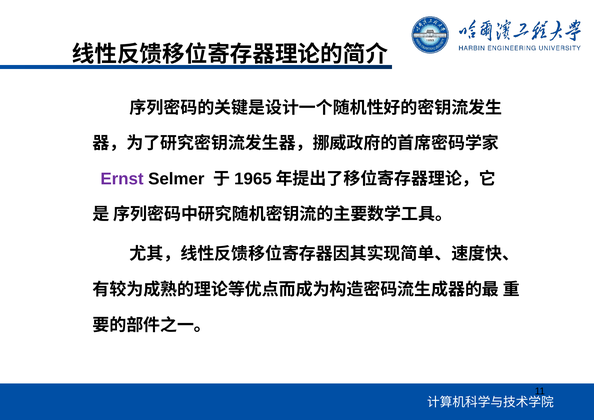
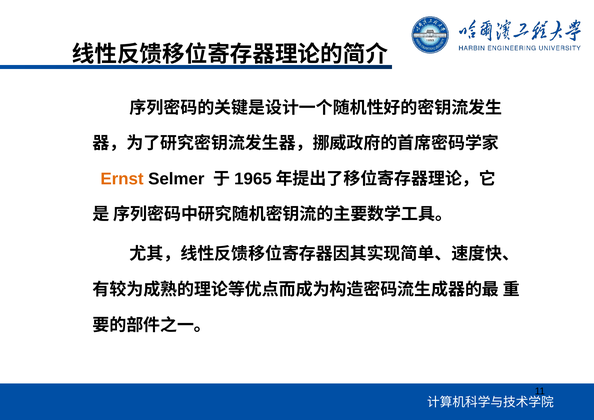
Ernst colour: purple -> orange
